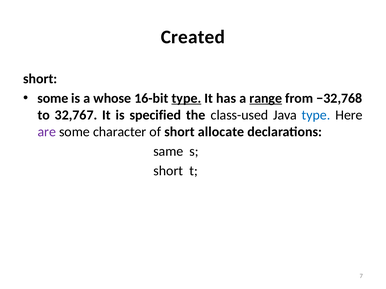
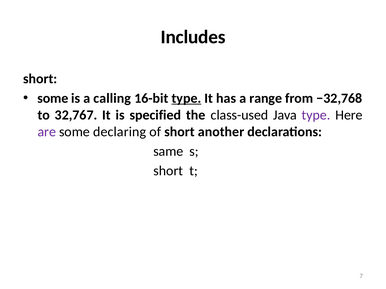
Created: Created -> Includes
whose: whose -> calling
range underline: present -> none
type at (316, 115) colour: blue -> purple
character: character -> declaring
allocate: allocate -> another
